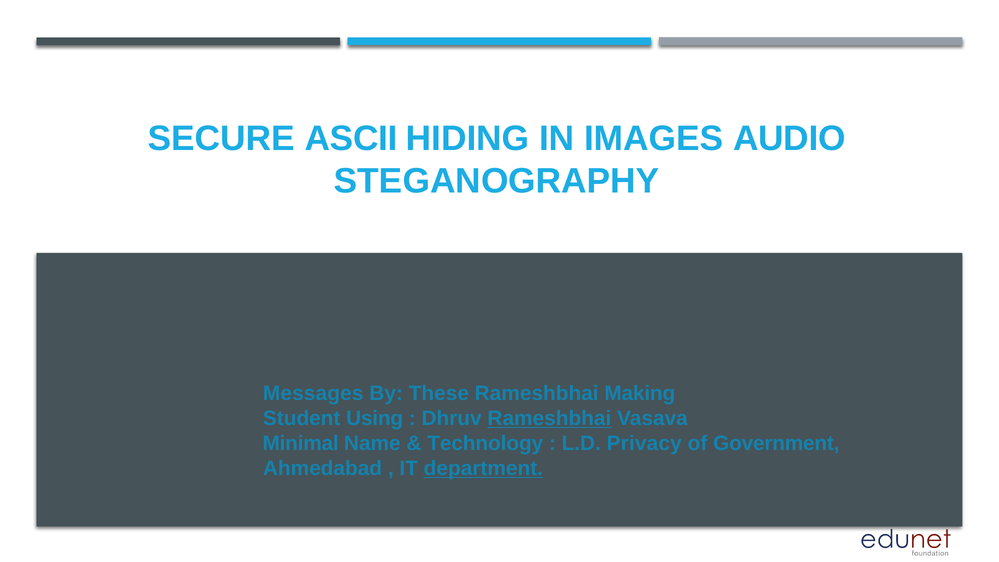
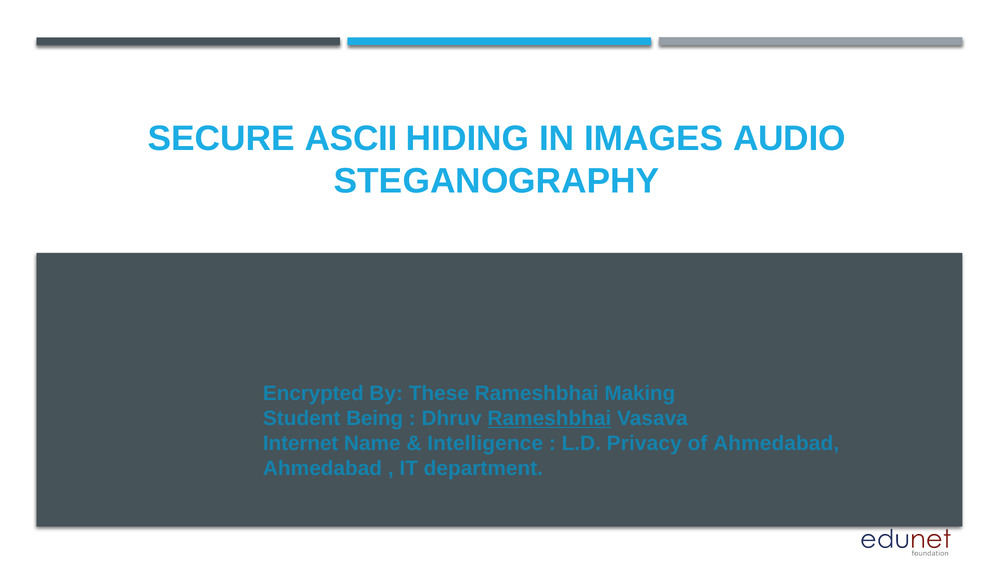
Messages: Messages -> Encrypted
Using: Using -> Being
Minimal: Minimal -> Internet
Technology: Technology -> Intelligence
of Government: Government -> Ahmedabad
department underline: present -> none
